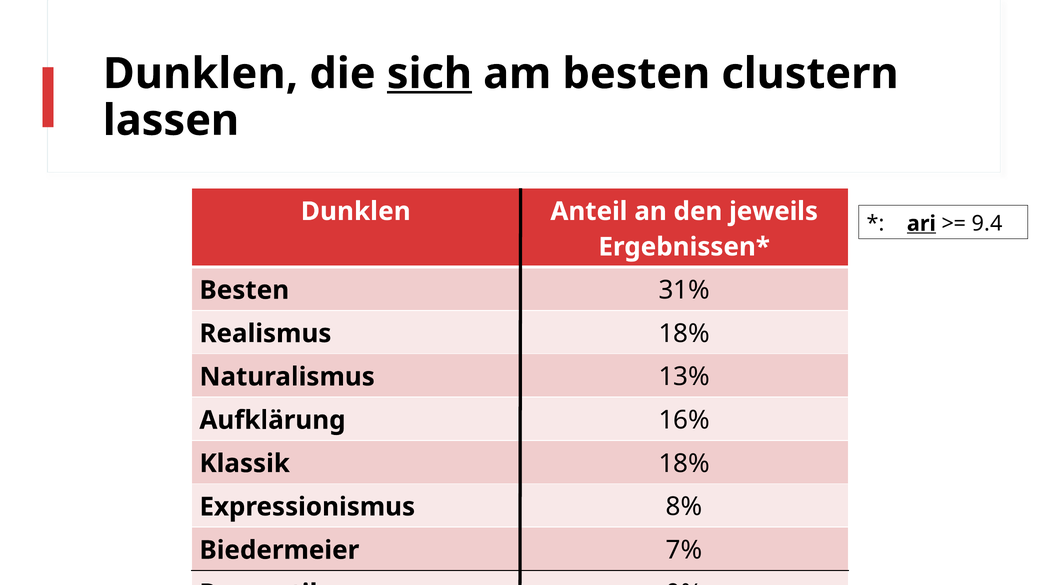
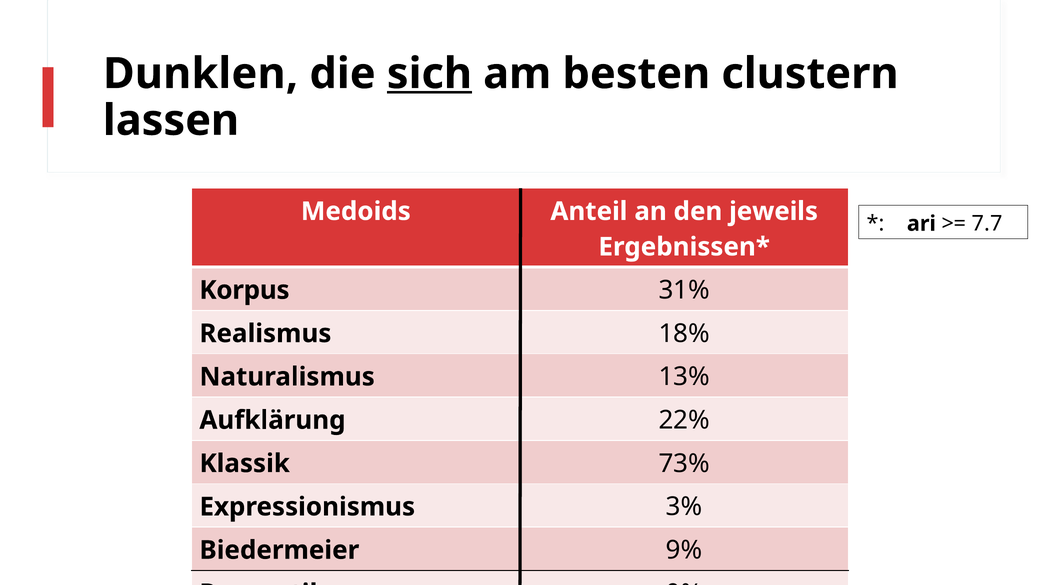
Dunklen at (356, 211): Dunklen -> Medoids
ari underline: present -> none
9.4: 9.4 -> 7.7
Besten at (244, 290): Besten -> Korpus
16%: 16% -> 22%
Klassik 18%: 18% -> 73%
8%: 8% -> 3%
7%: 7% -> 9%
